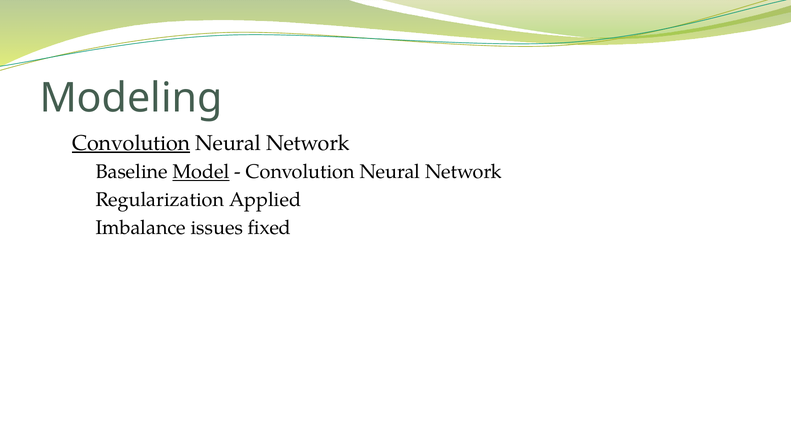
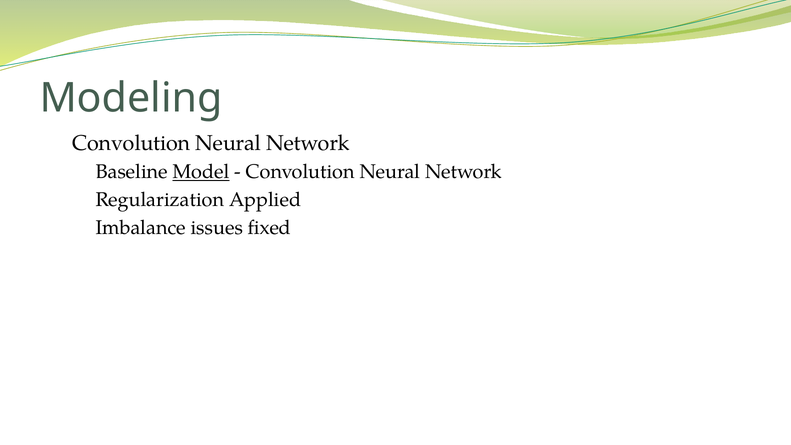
Convolution at (131, 143) underline: present -> none
